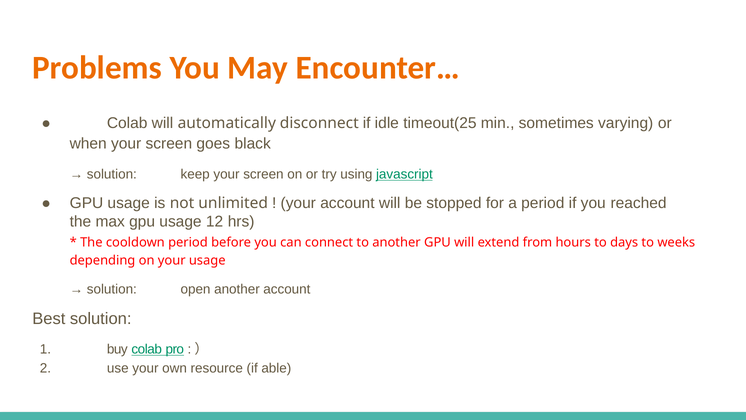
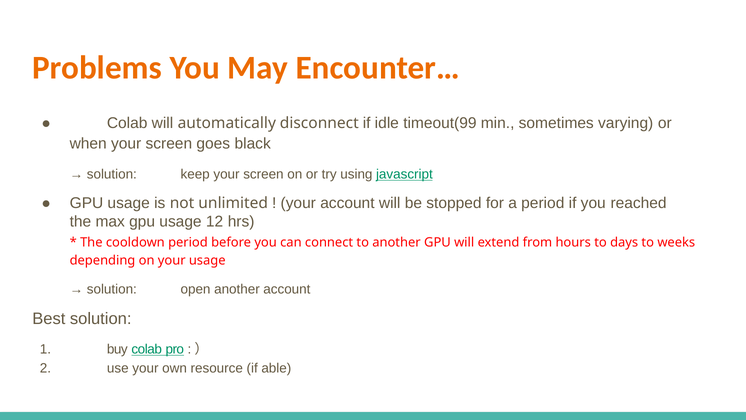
timeout(25: timeout(25 -> timeout(99
